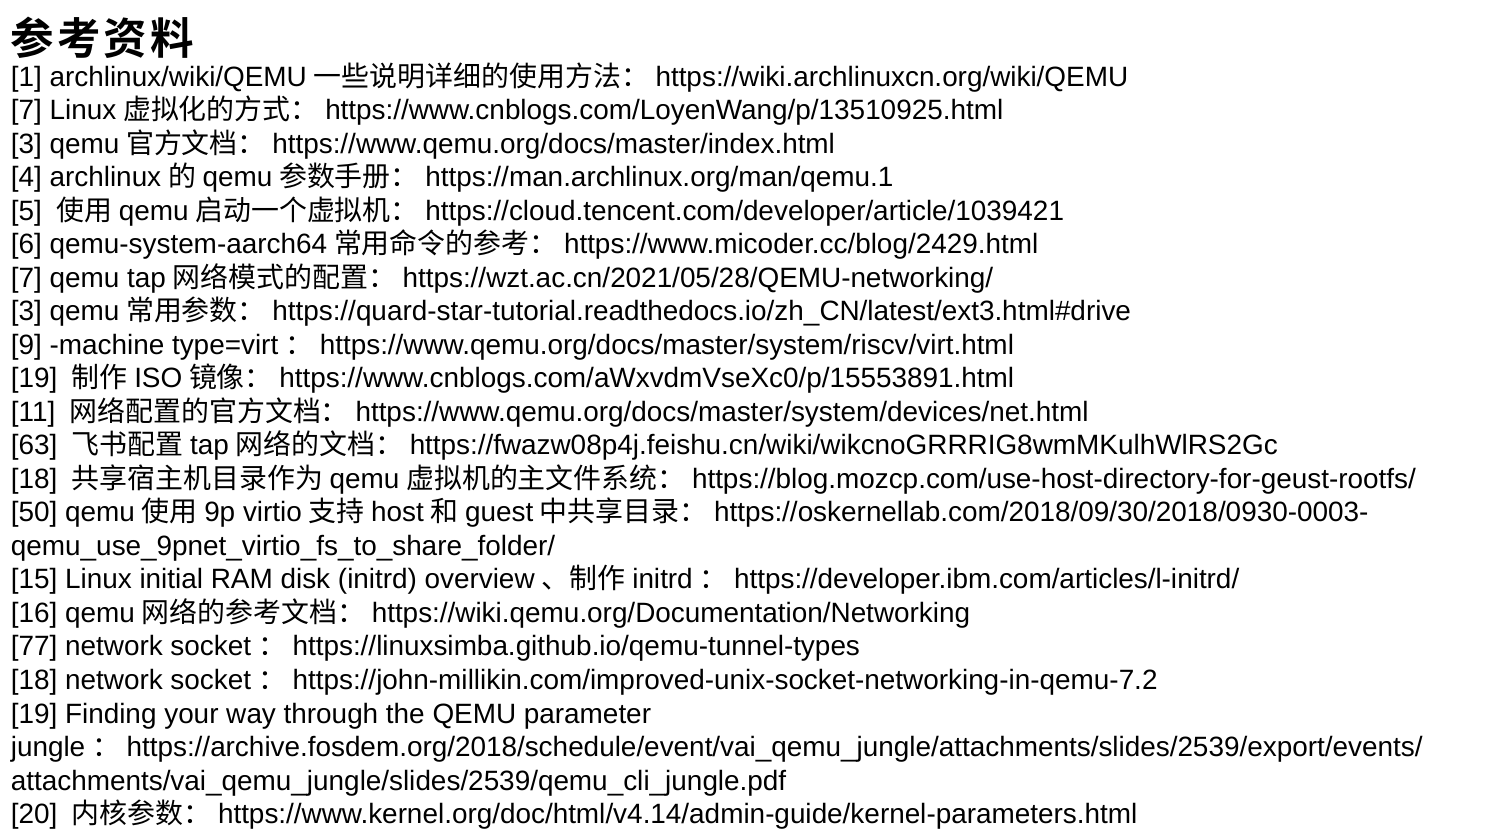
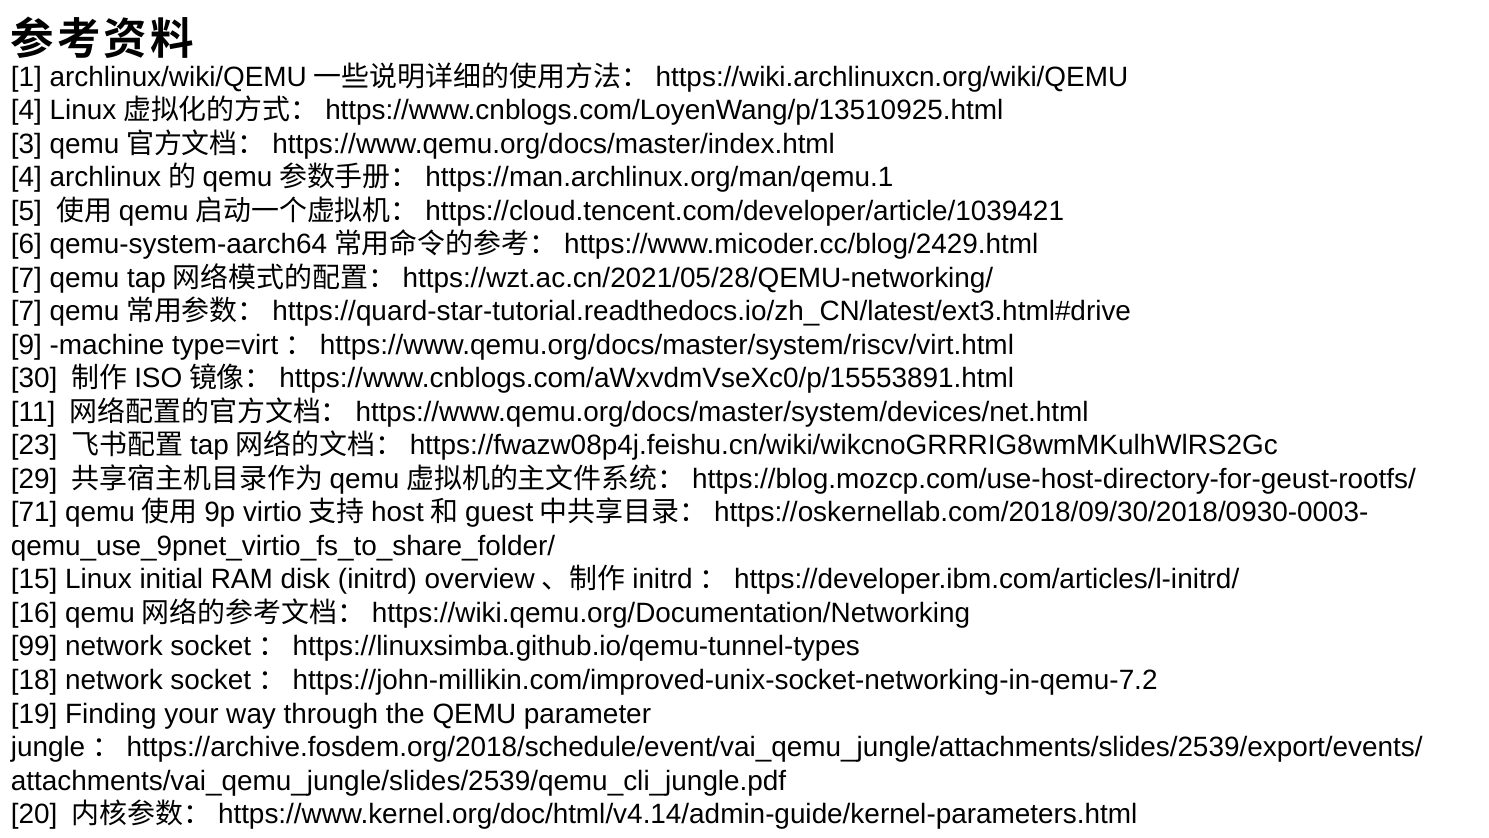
7 at (26, 110): 7 -> 4
3 at (26, 311): 3 -> 7
19 at (34, 378): 19 -> 30
63: 63 -> 23
18 at (34, 479): 18 -> 29
50: 50 -> 71
77: 77 -> 99
